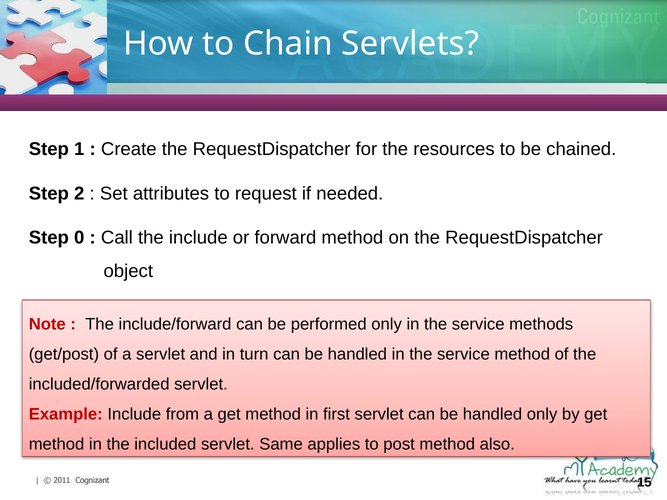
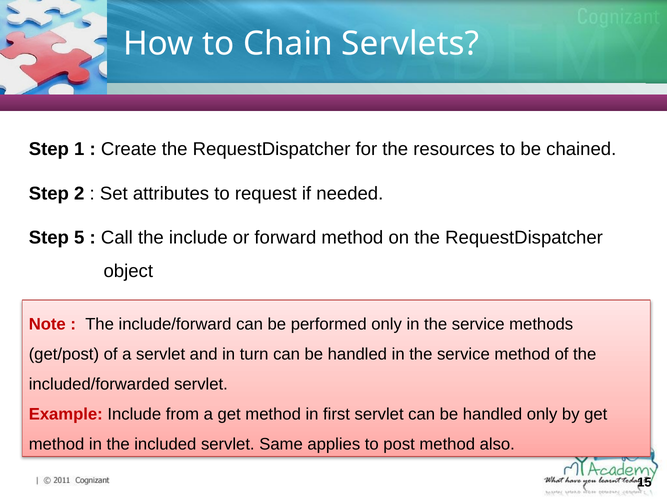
0: 0 -> 5
